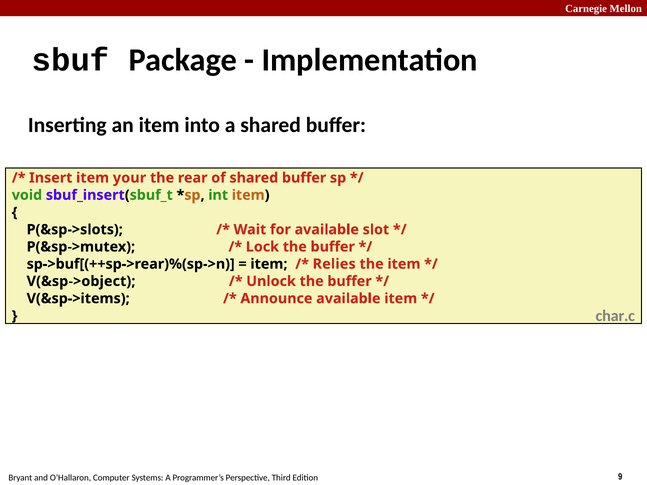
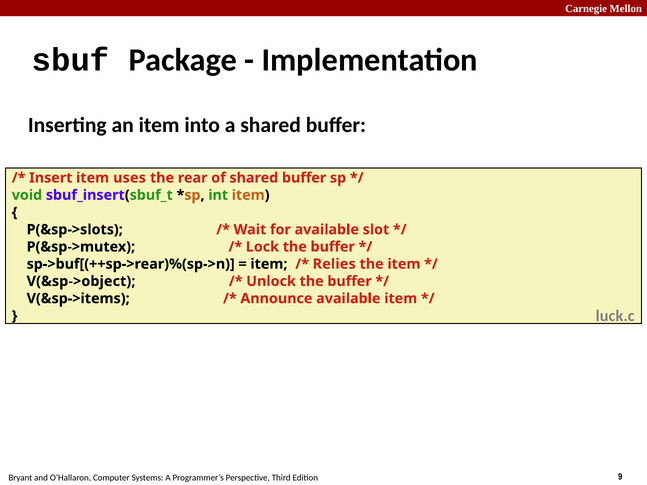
your: your -> uses
char.c: char.c -> luck.c
